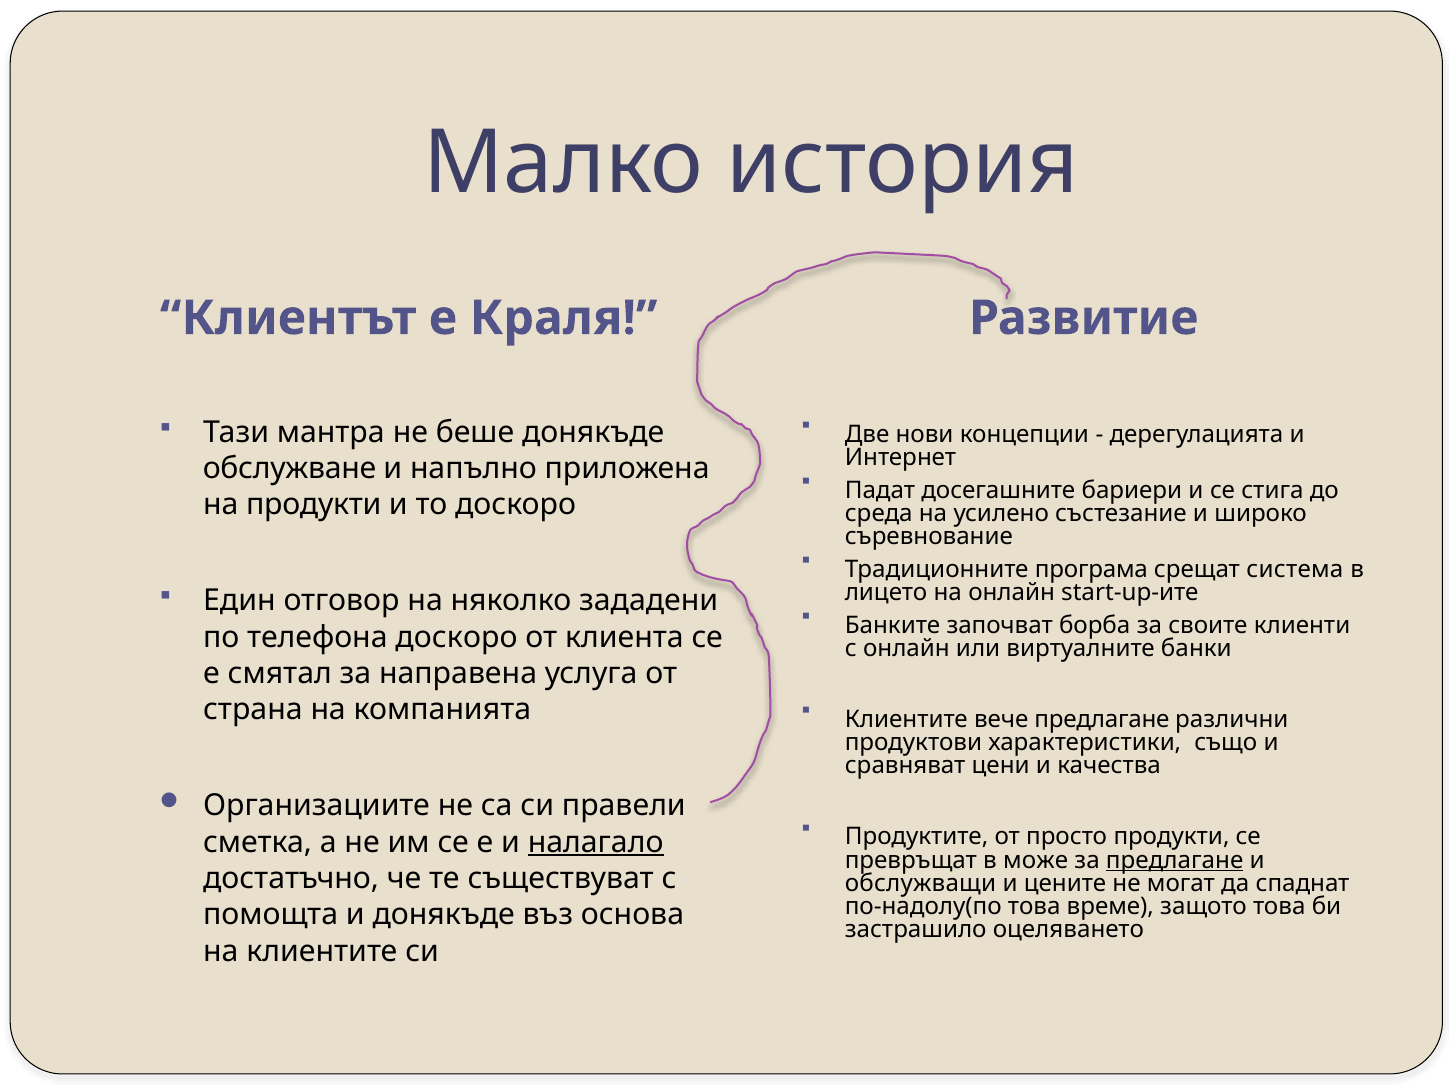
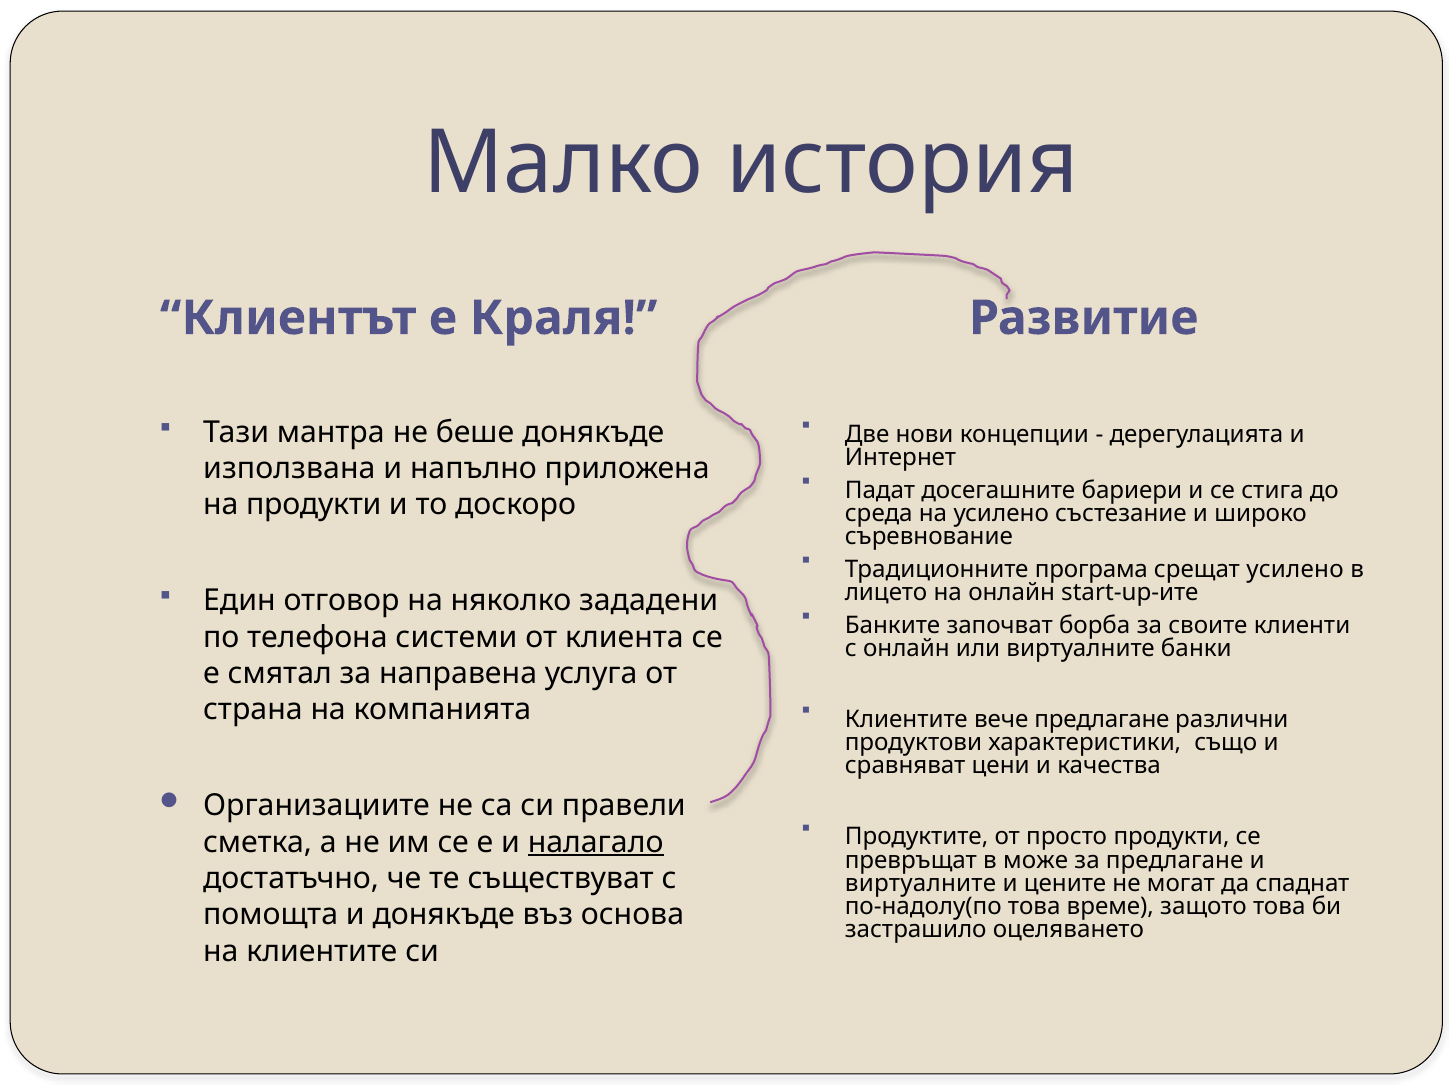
обслужване: обслужване -> използвана
срещат система: система -> усилено
телефона доскоро: доскоро -> системи
предлагане at (1175, 861) underline: present -> none
обслужващи at (921, 884): обслужващи -> виртуалните
